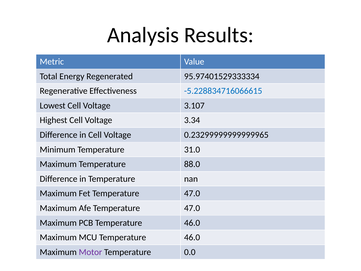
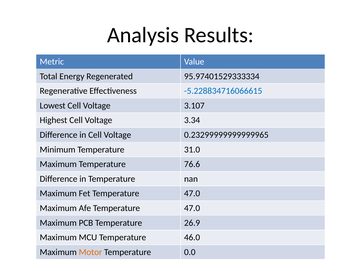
88.0: 88.0 -> 76.6
PCB Temperature 46.0: 46.0 -> 26.9
Motor colour: purple -> orange
